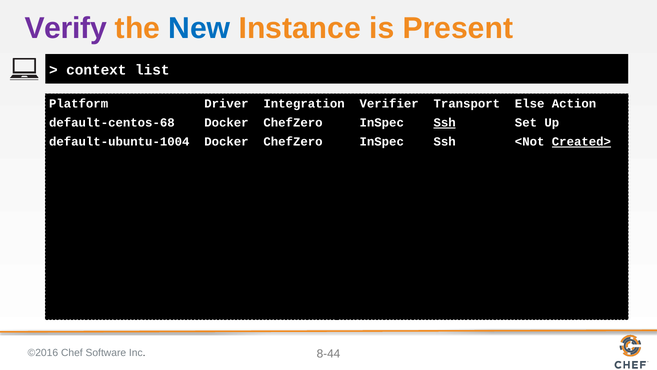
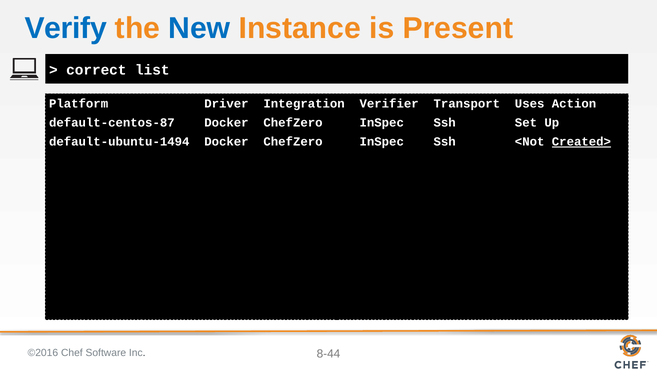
Verify colour: purple -> blue
context: context -> correct
Else: Else -> Uses
default-centos-68: default-centos-68 -> default-centos-87
Ssh at (445, 123) underline: present -> none
default-ubuntu-1004: default-ubuntu-1004 -> default-ubuntu-1494
